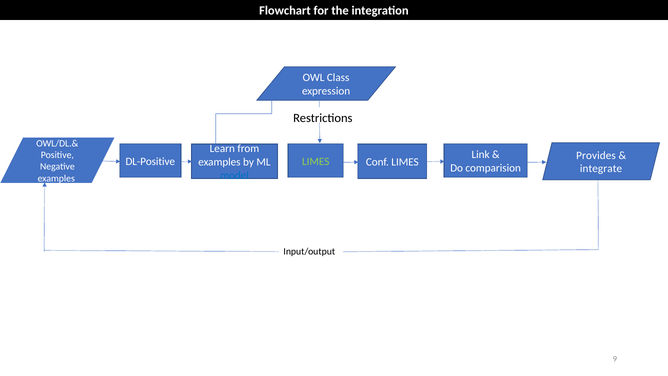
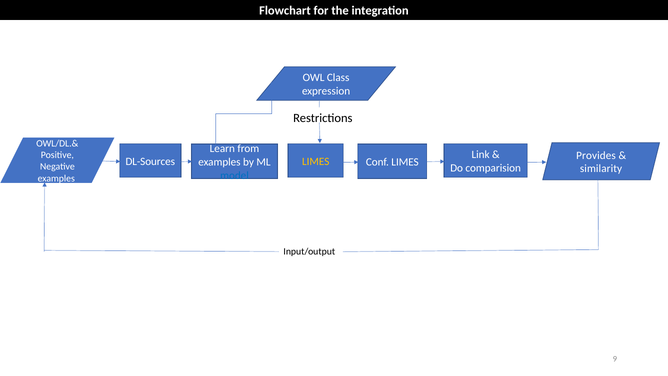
DL-Positive: DL-Positive -> DL-Sources
LIMES at (316, 161) colour: light green -> yellow
integrate: integrate -> similarity
